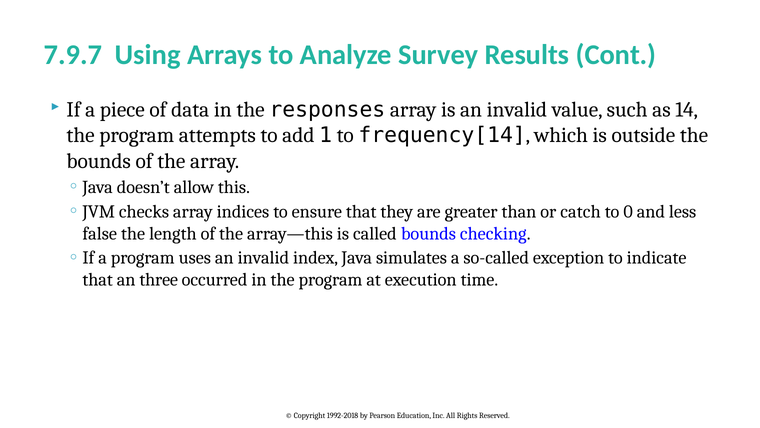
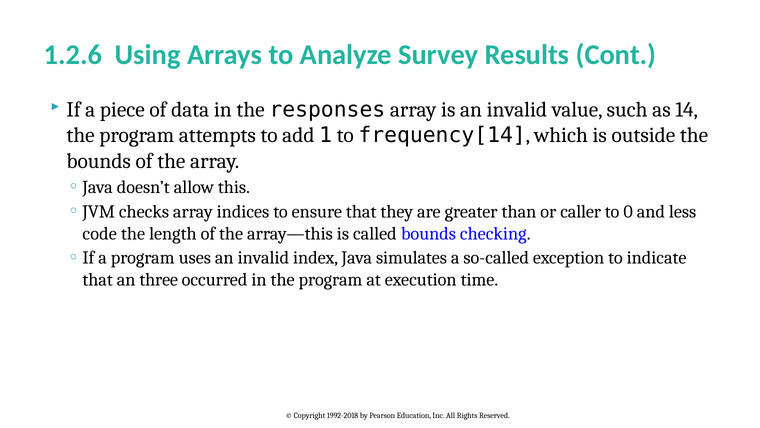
7.9.7: 7.9.7 -> 1.2.6
catch: catch -> caller
false: false -> code
